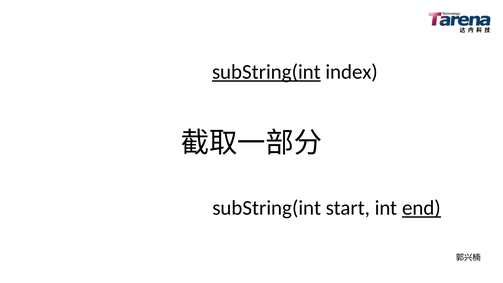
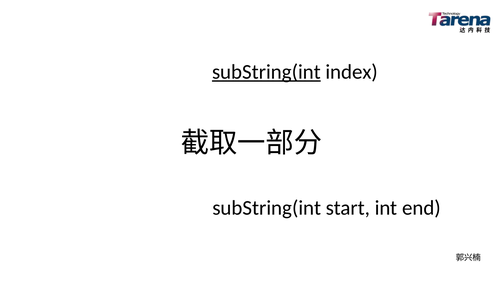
end underline: present -> none
